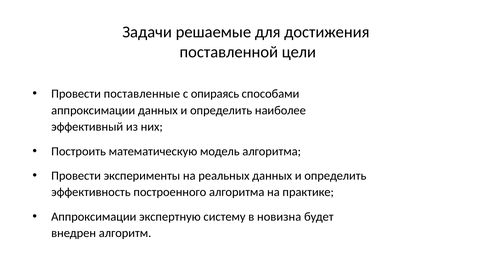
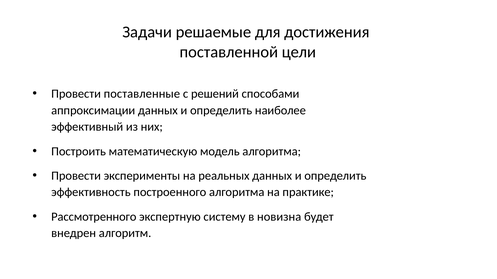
опираясь: опираясь -> решений
Аппроксимации at (94, 217): Аппроксимации -> Рассмотренного
